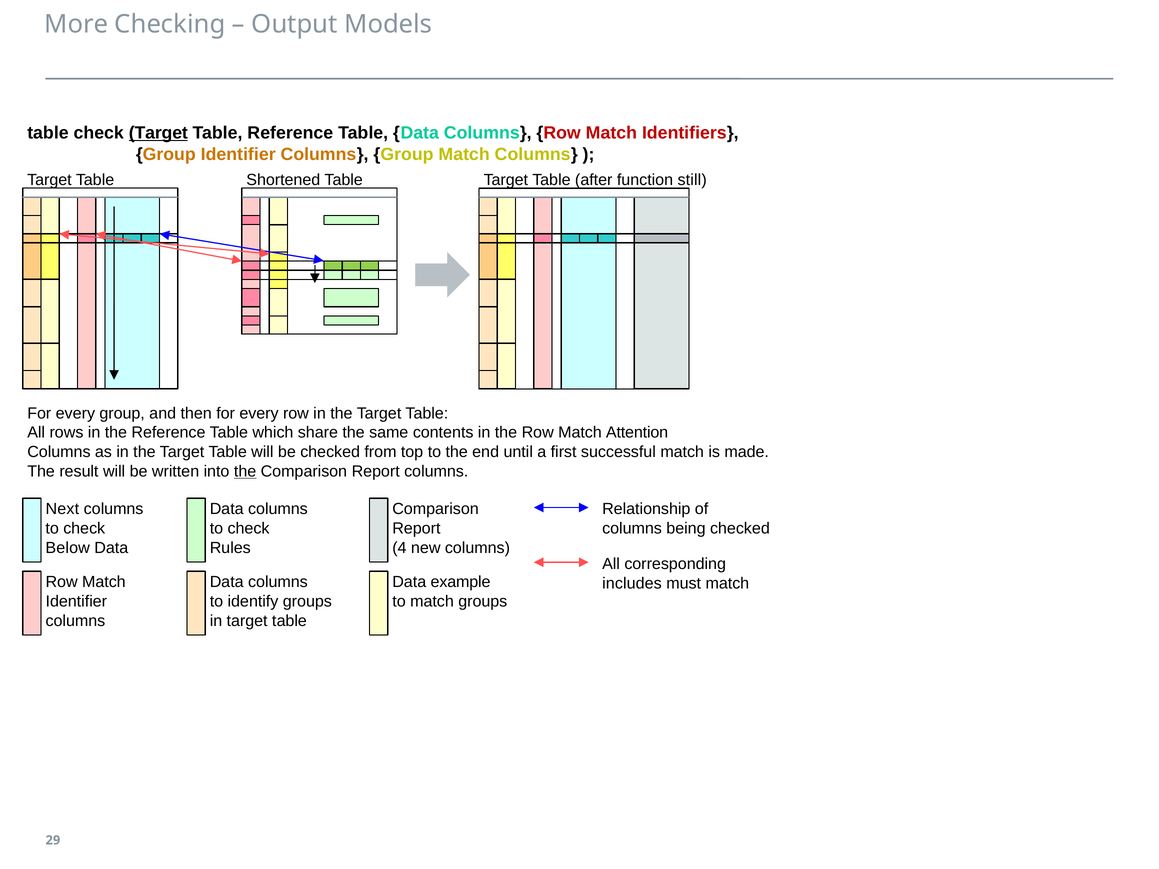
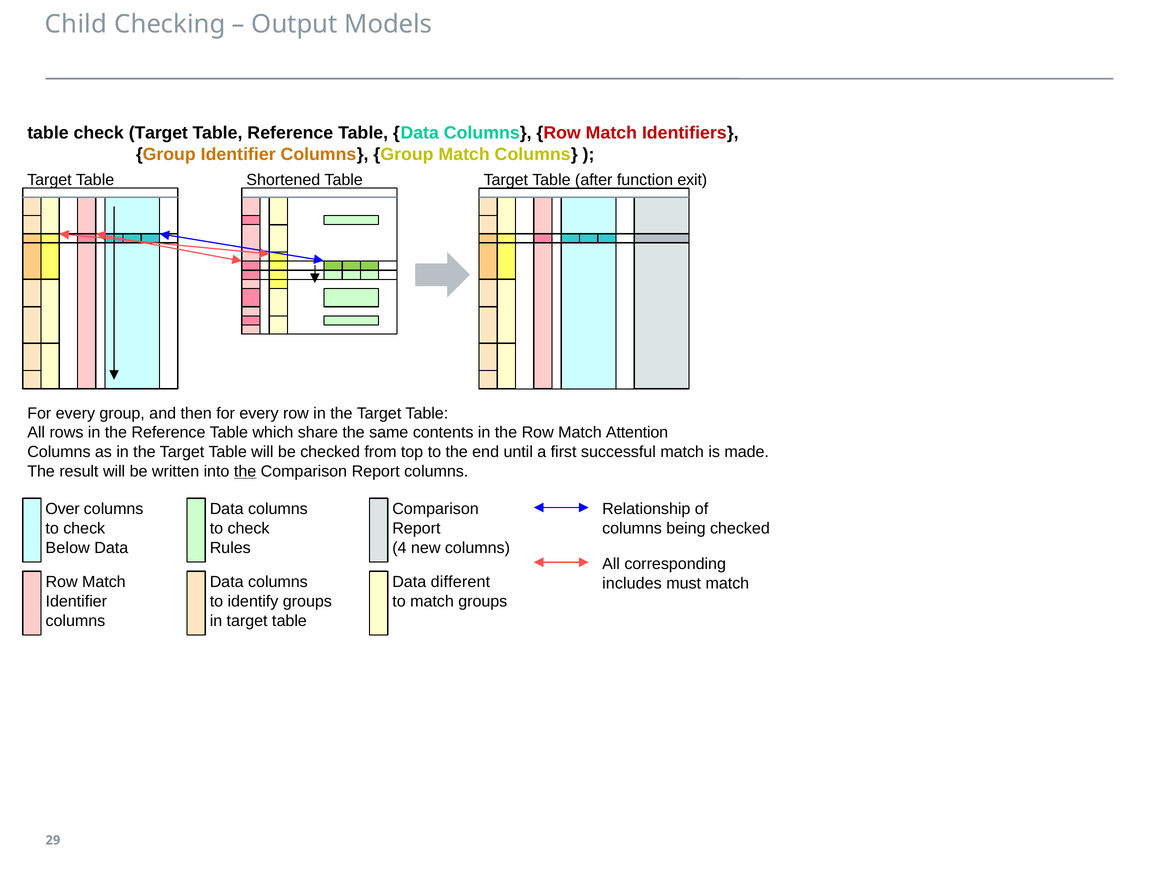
More: More -> Child
Target at (158, 133) underline: present -> none
still: still -> exit
Next: Next -> Over
example: example -> different
